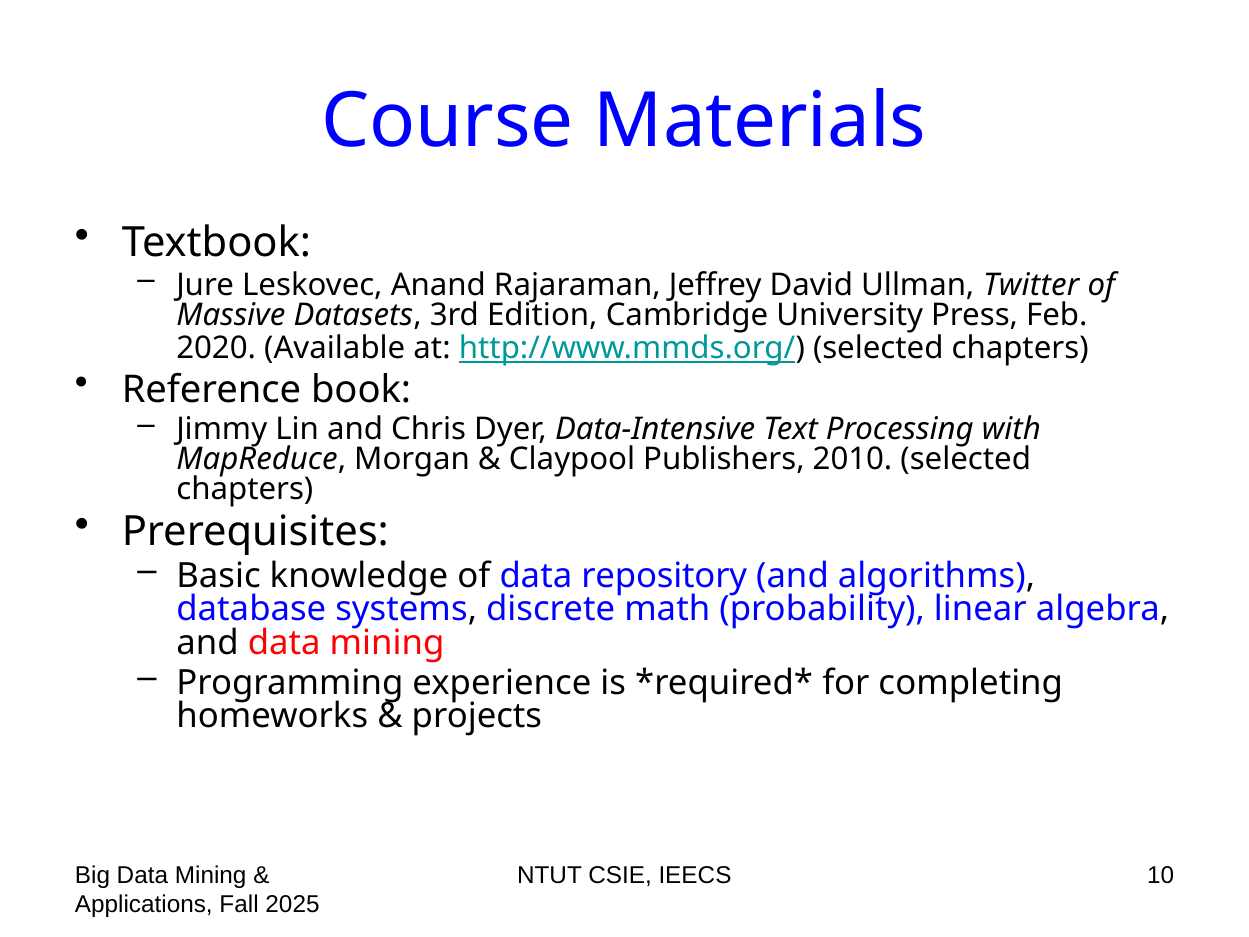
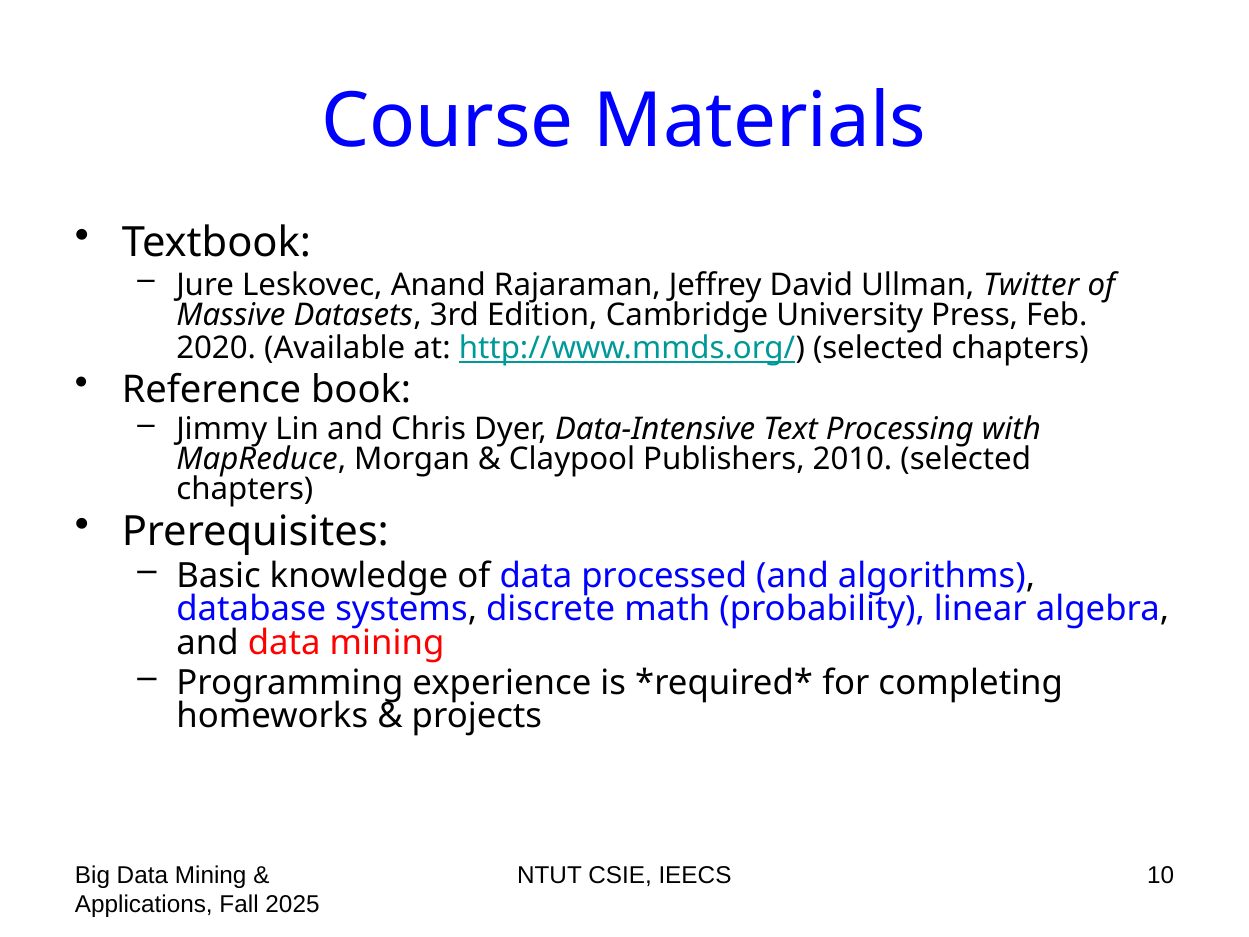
repository: repository -> processed
